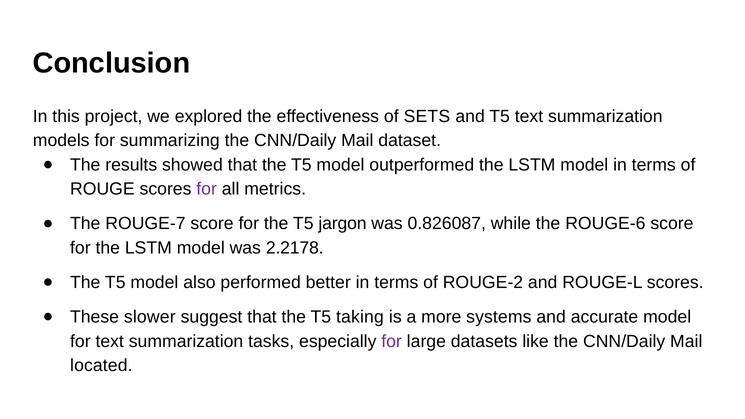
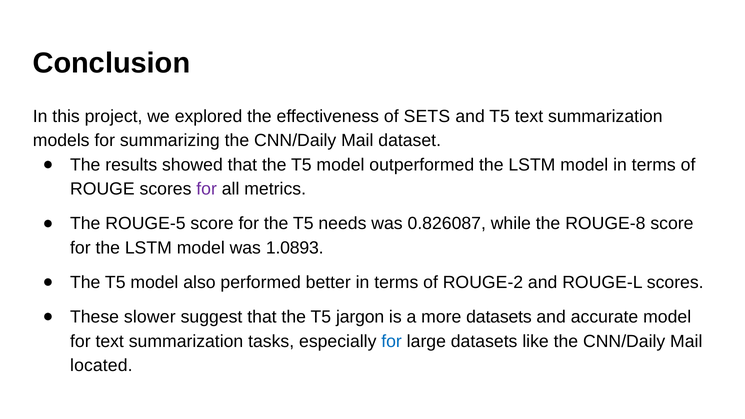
ROUGE-7: ROUGE-7 -> ROUGE-5
jargon: jargon -> needs
ROUGE-6: ROUGE-6 -> ROUGE-8
2.2178: 2.2178 -> 1.0893
taking: taking -> jargon
more systems: systems -> datasets
for at (392, 341) colour: purple -> blue
